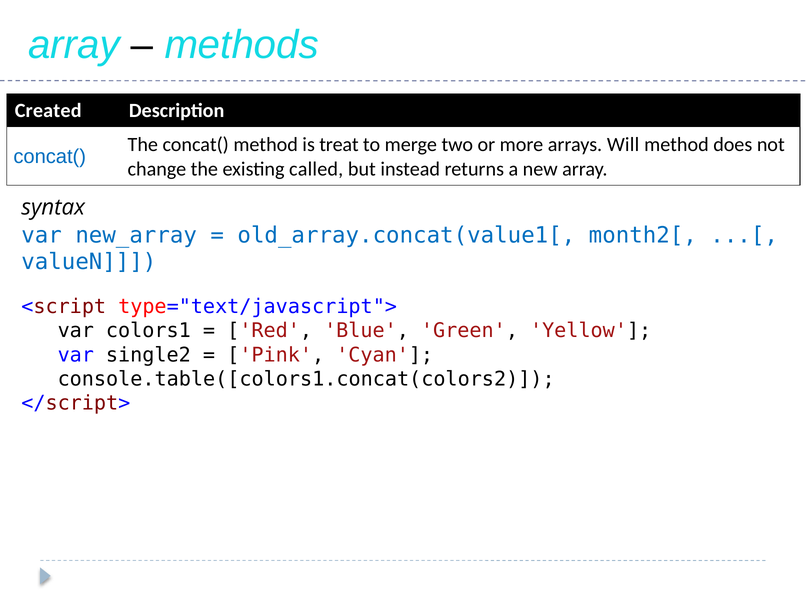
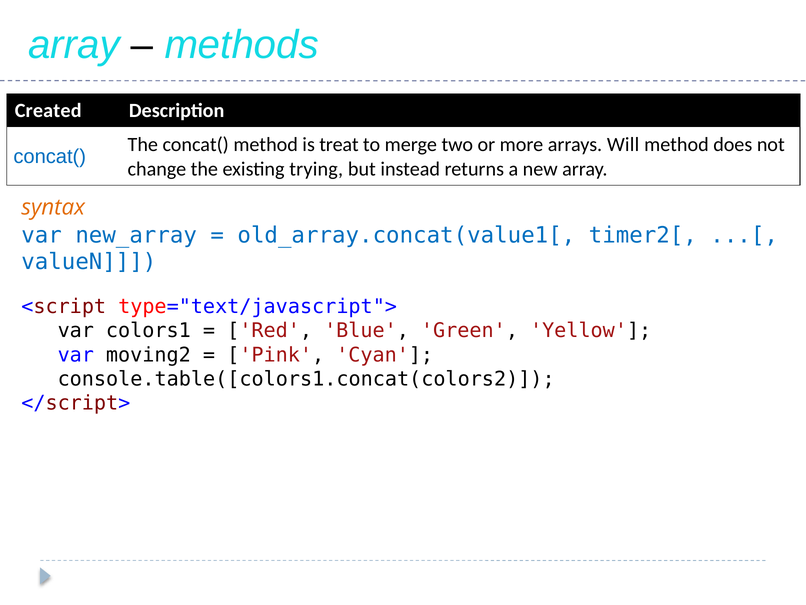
called: called -> trying
syntax colour: black -> orange
month2[: month2[ -> timer2[
single2: single2 -> moving2
